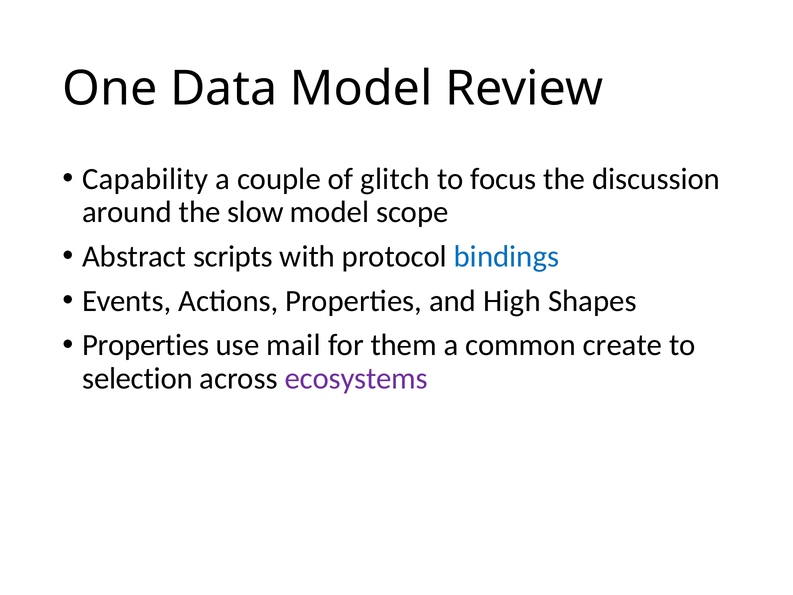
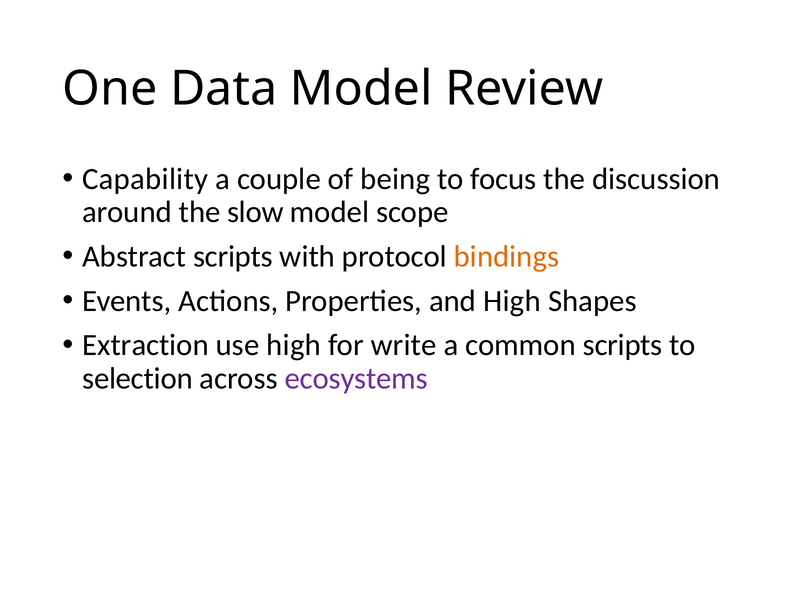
glitch: glitch -> being
bindings colour: blue -> orange
Properties at (146, 345): Properties -> Extraction
use mail: mail -> high
them: them -> write
common create: create -> scripts
